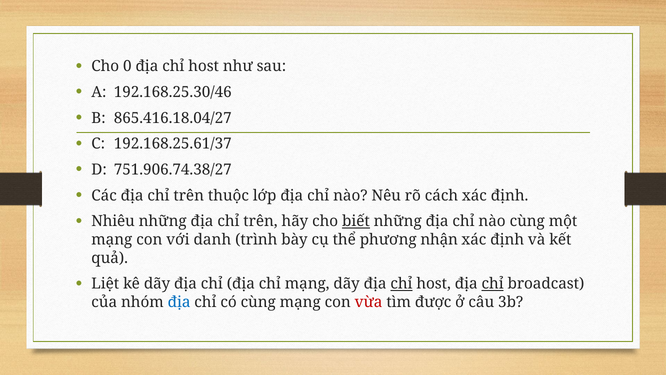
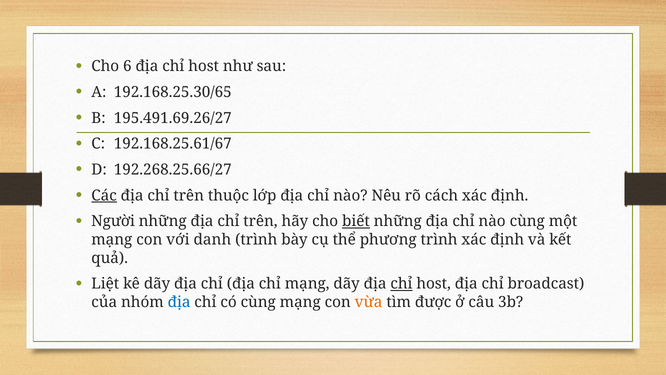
0: 0 -> 6
192.168.25.30/46: 192.168.25.30/46 -> 192.168.25.30/65
865.416.18.04/27: 865.416.18.04/27 -> 195.491.69.26/27
192.168.25.61/37: 192.168.25.61/37 -> 192.168.25.61/67
751.906.74.38/27: 751.906.74.38/27 -> 192.268.25.66/27
Các underline: none -> present
Nhiêu: Nhiêu -> Người
phương nhận: nhận -> trình
chỉ at (493, 284) underline: present -> none
vừa colour: red -> orange
